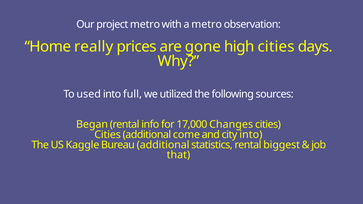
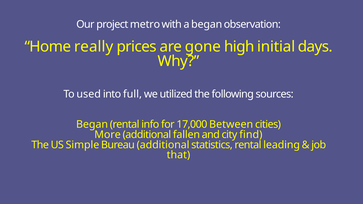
a metro: metro -> began
high cities: cities -> initial
Changes: Changes -> Between
Cities at (108, 135): Cities -> More
come: come -> fallen
city into: into -> find
Kaggle: Kaggle -> Simple
biggest: biggest -> leading
